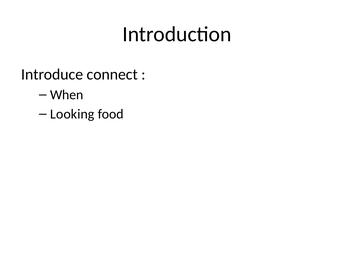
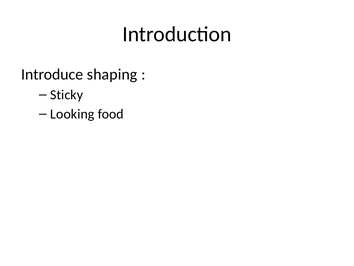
connect: connect -> shaping
When: When -> Sticky
